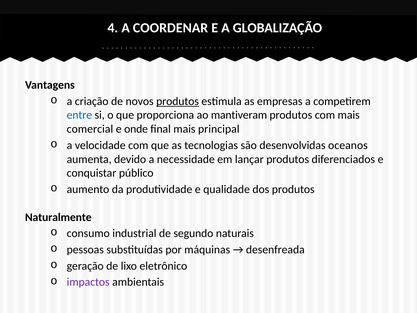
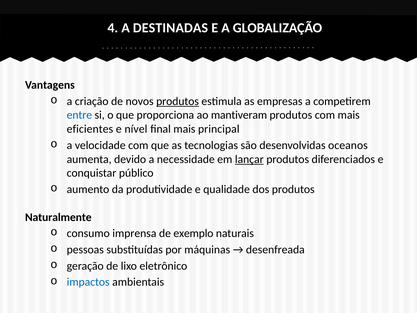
COORDENAR: COORDENAR -> DESTINADAS
comercial: comercial -> eficientes
onde: onde -> nível
lançar underline: none -> present
industrial: industrial -> imprensa
segundo: segundo -> exemplo
impactos colour: purple -> blue
